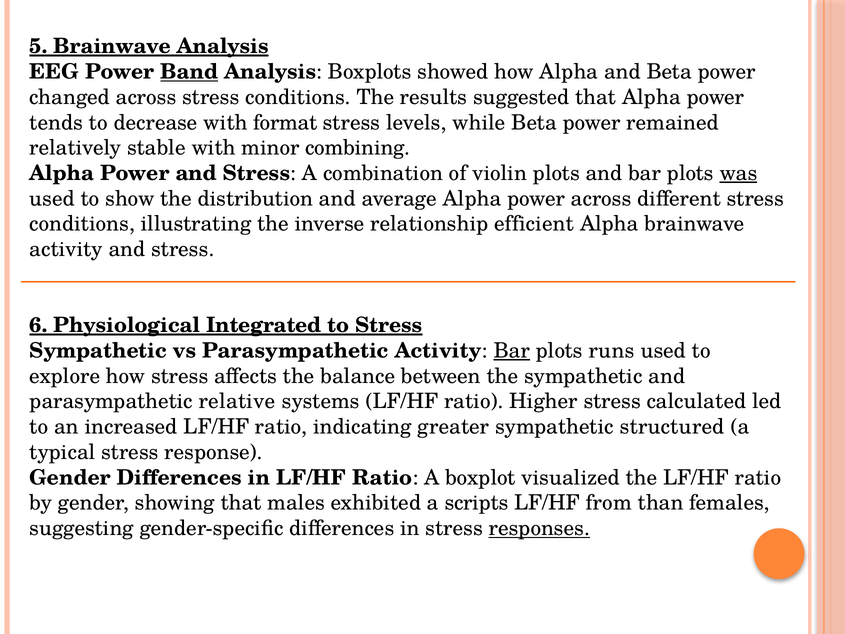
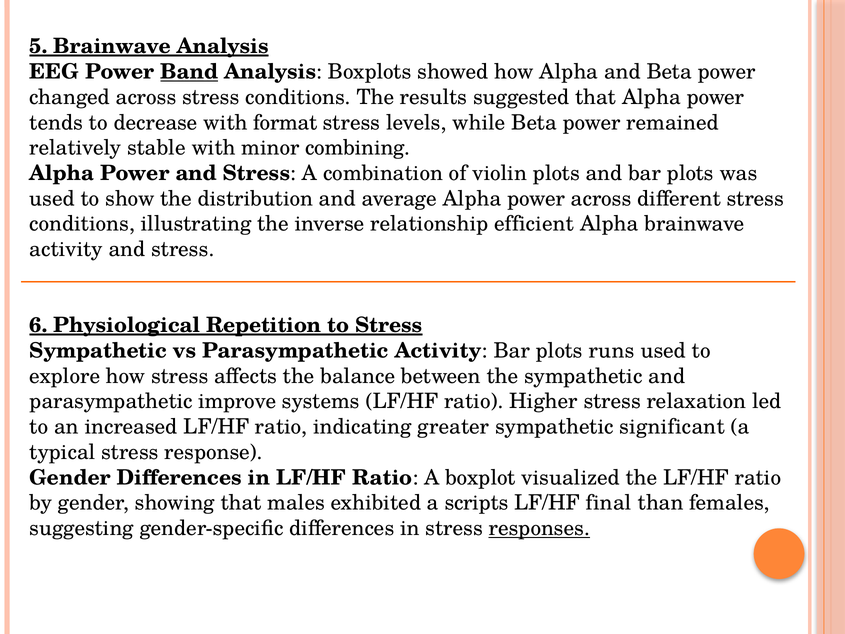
was underline: present -> none
Integrated: Integrated -> Repetition
Bar at (512, 351) underline: present -> none
relative: relative -> improve
calculated: calculated -> relaxation
structured: structured -> significant
from: from -> final
